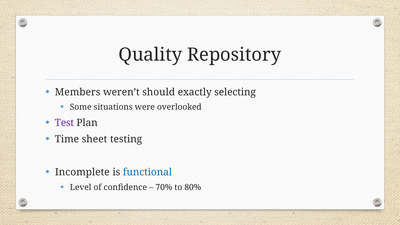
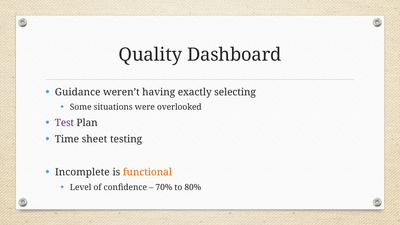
Repository: Repository -> Dashboard
Members: Members -> Guidance
should: should -> having
functional colour: blue -> orange
